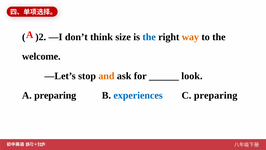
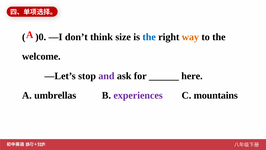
)2: )2 -> )0
and colour: orange -> purple
look: look -> here
A preparing: preparing -> umbrellas
experiences colour: blue -> purple
C preparing: preparing -> mountains
